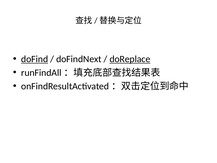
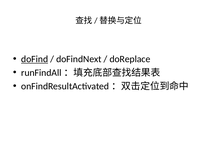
doReplace underline: present -> none
